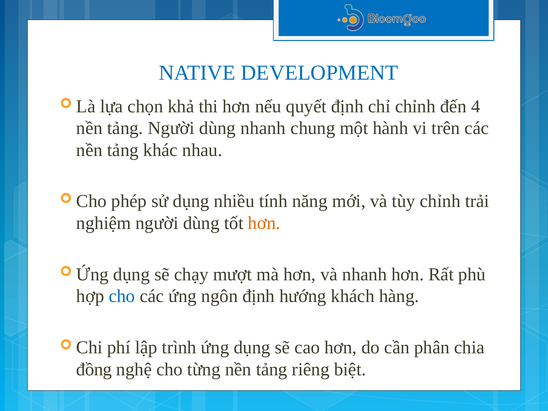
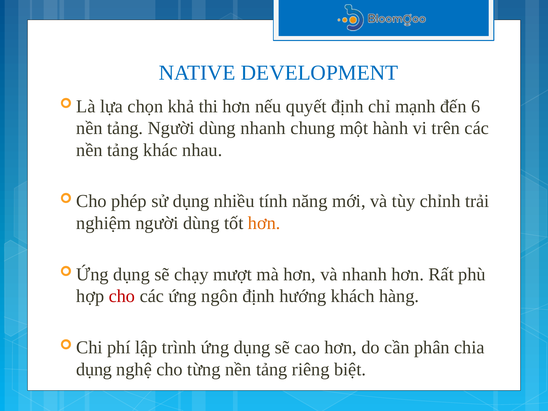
chỉ chỉnh: chỉnh -> mạnh
4: 4 -> 6
cho at (122, 296) colour: blue -> red
đồng at (94, 369): đồng -> dụng
